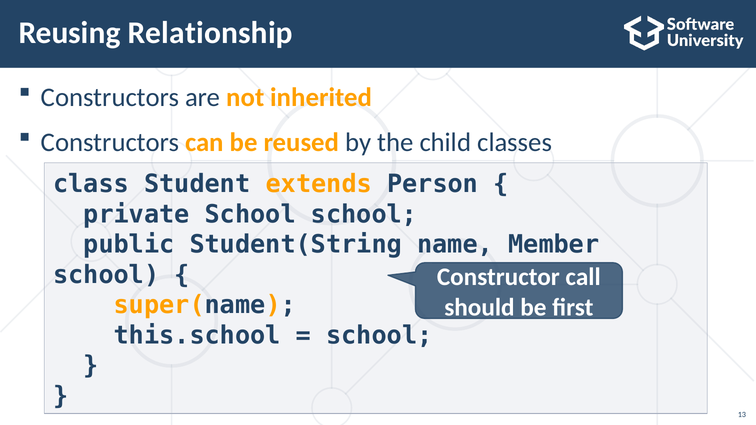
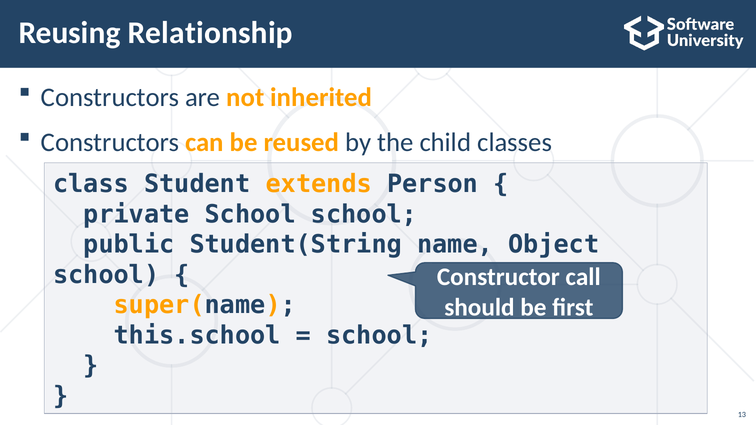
Member: Member -> Object
